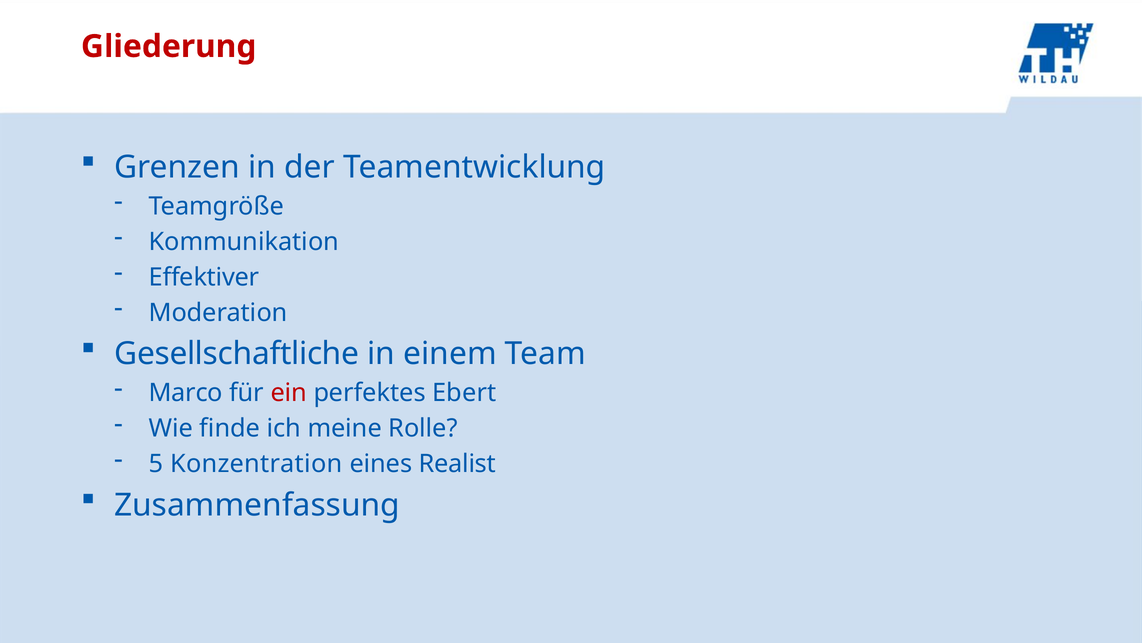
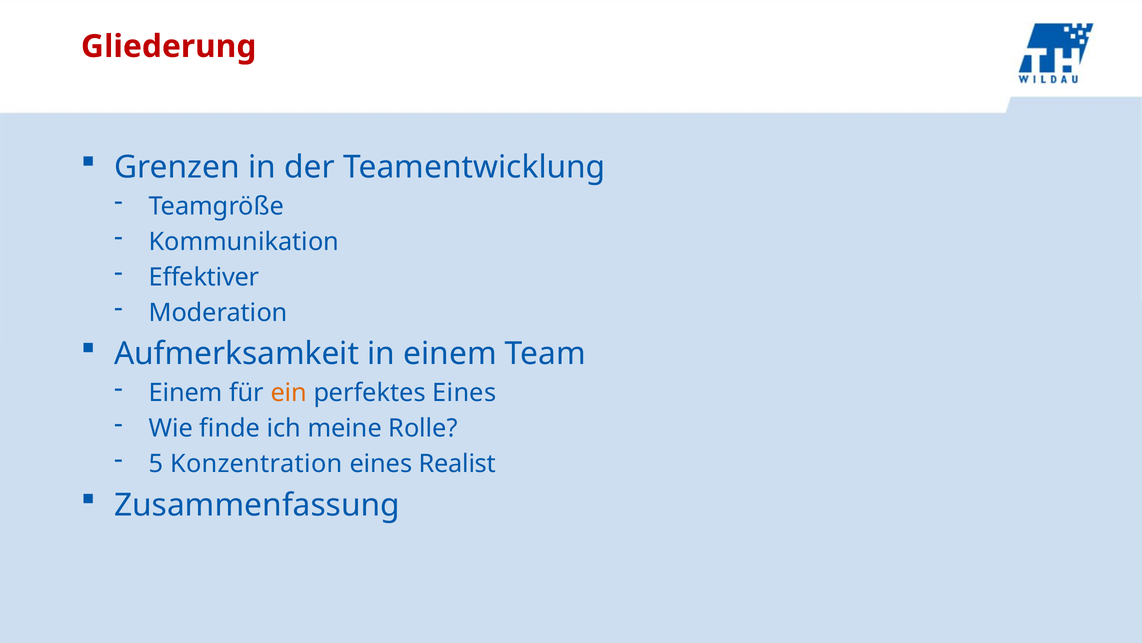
Gesellschaftliche: Gesellschaftliche -> Aufmerksamkeit
Marco at (186, 392): Marco -> Einem
ein colour: red -> orange
perfektes Ebert: Ebert -> Eines
